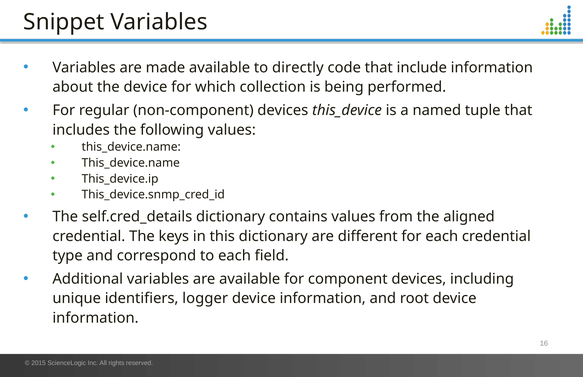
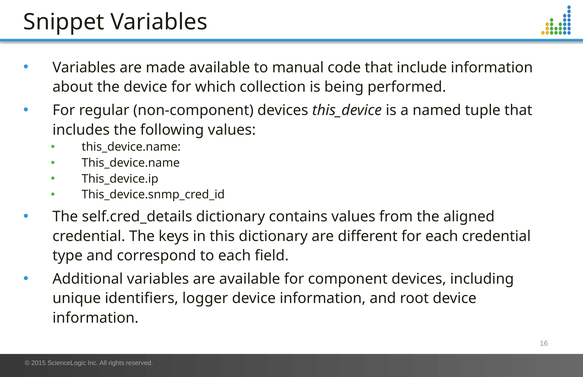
directly: directly -> manual
